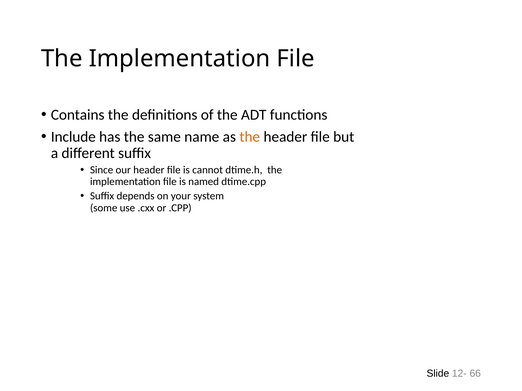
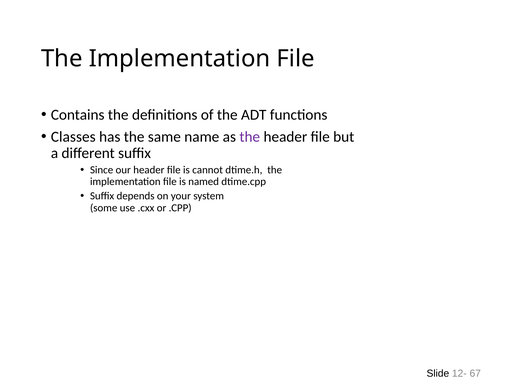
Include: Include -> Classes
the at (250, 137) colour: orange -> purple
66: 66 -> 67
